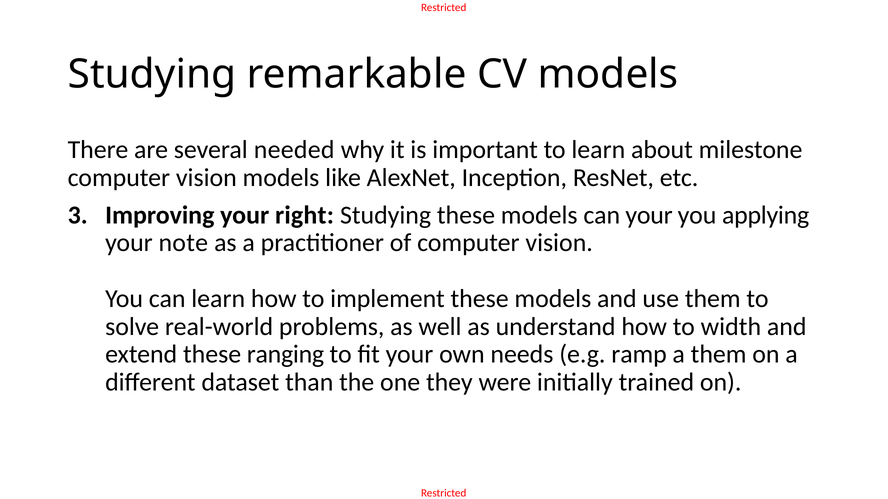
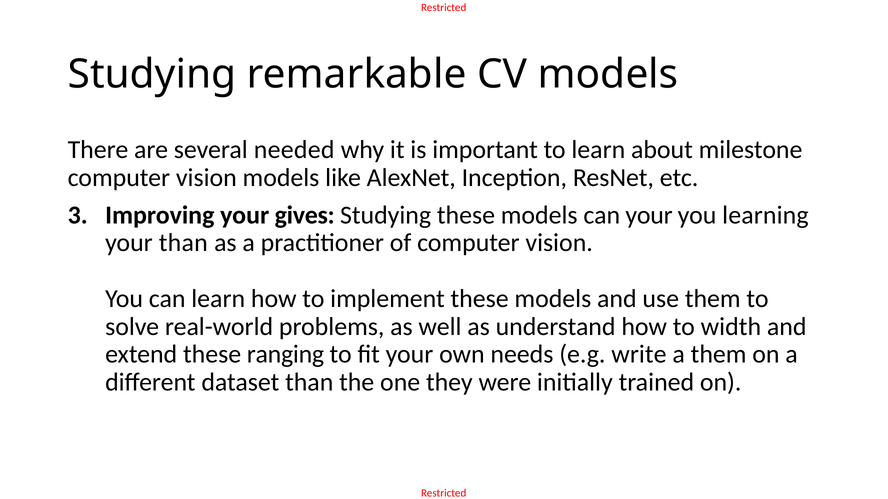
right: right -> gives
applying: applying -> learning
your note: note -> than
ramp: ramp -> write
